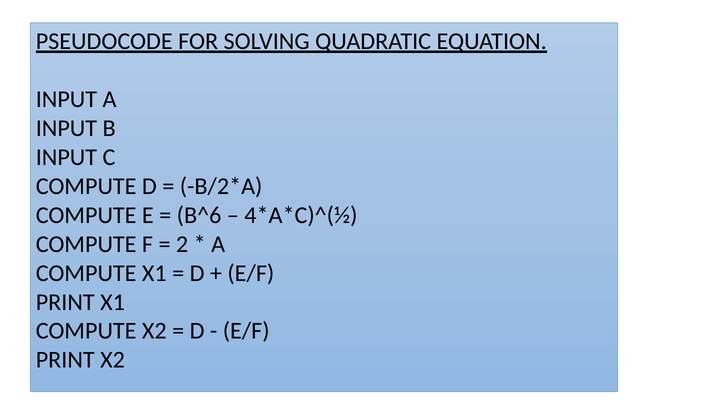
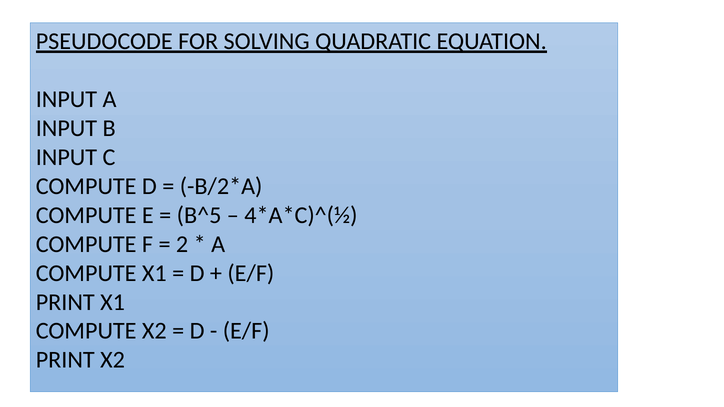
B^6: B^6 -> B^5
